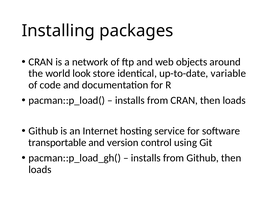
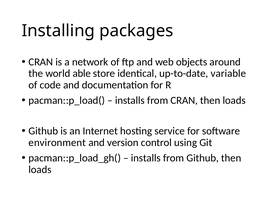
look: look -> able
transportable: transportable -> environment
